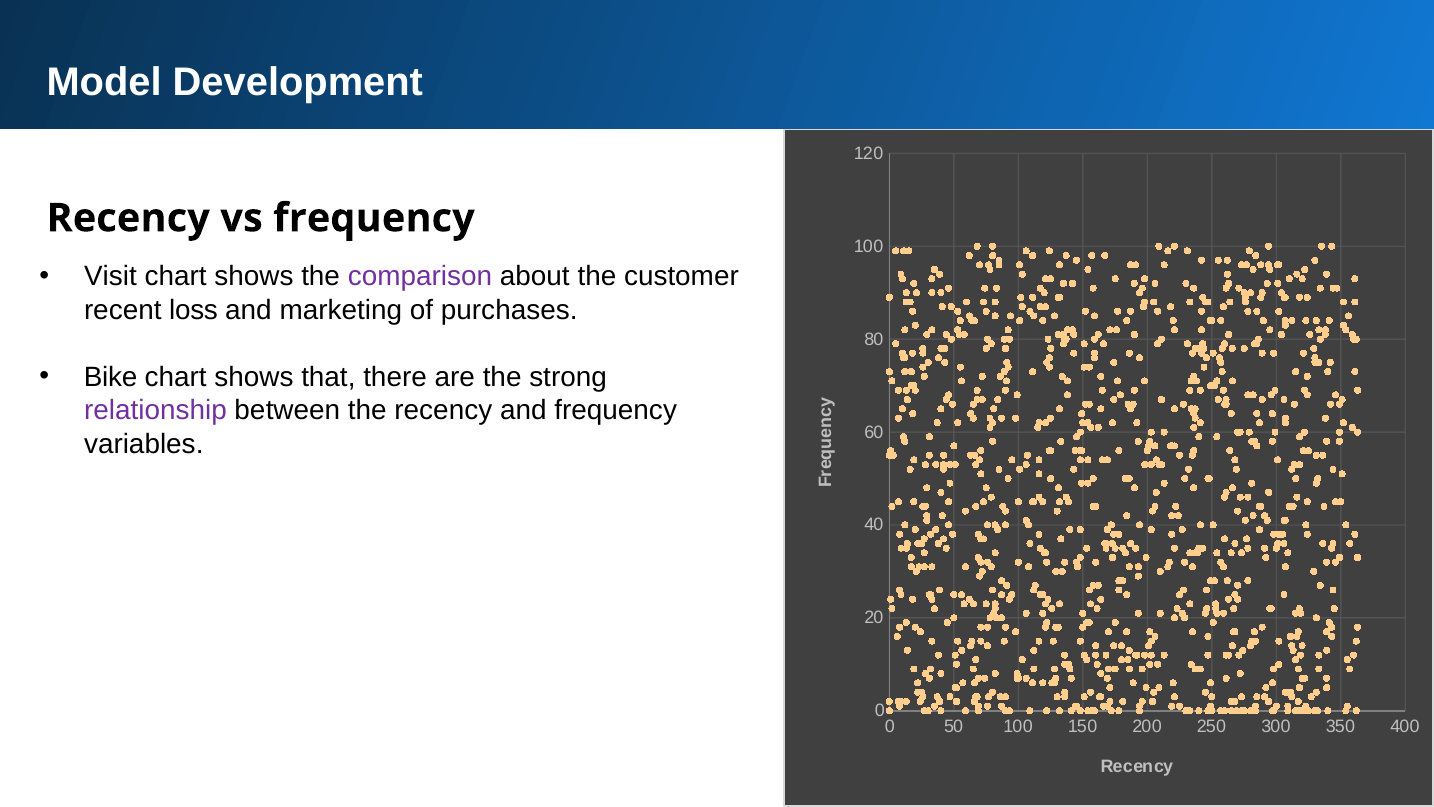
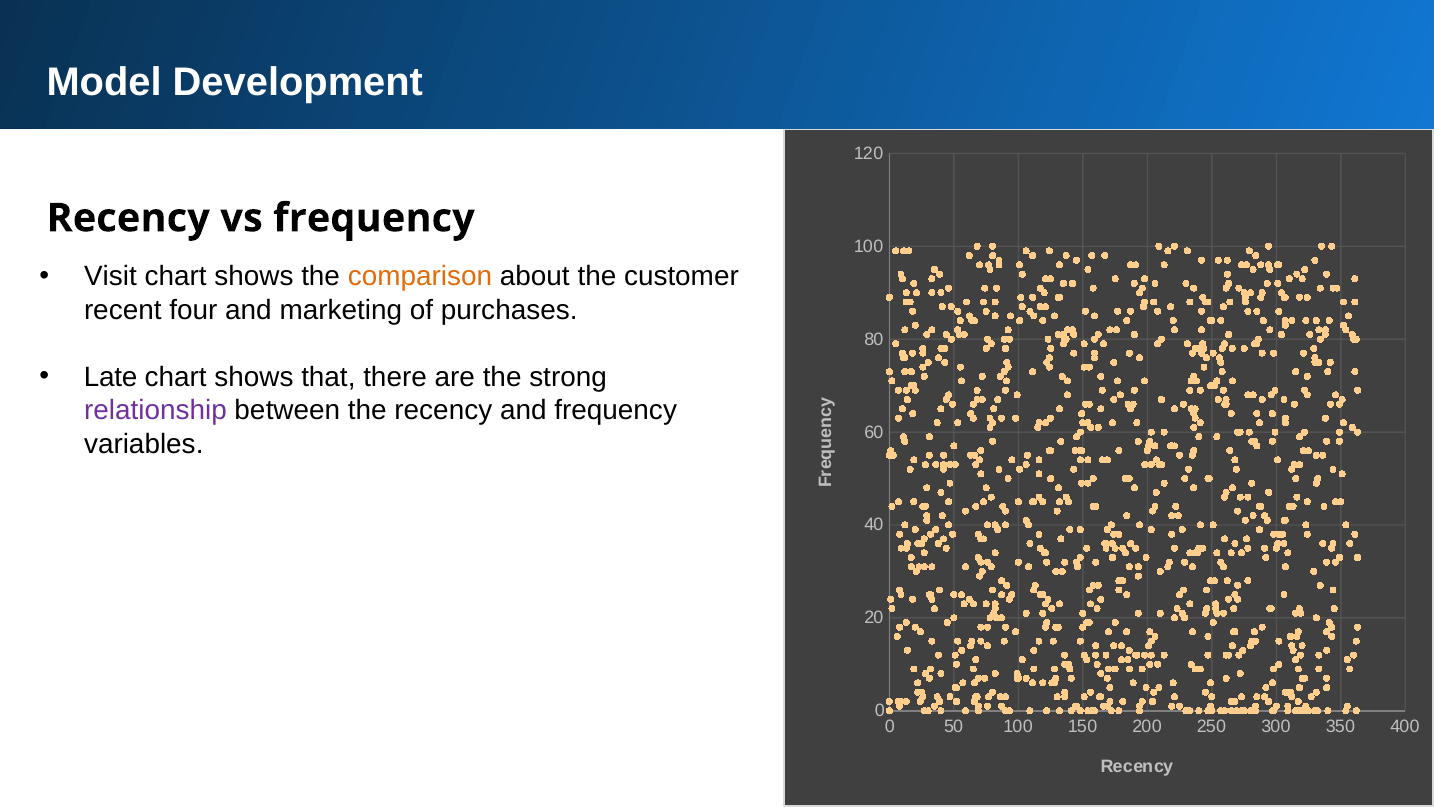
comparison colour: purple -> orange
loss: loss -> four
Bike: Bike -> Late
